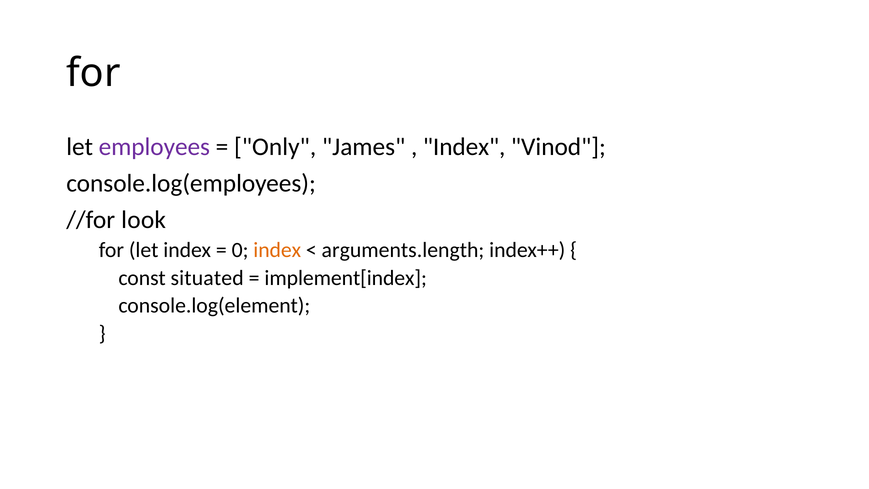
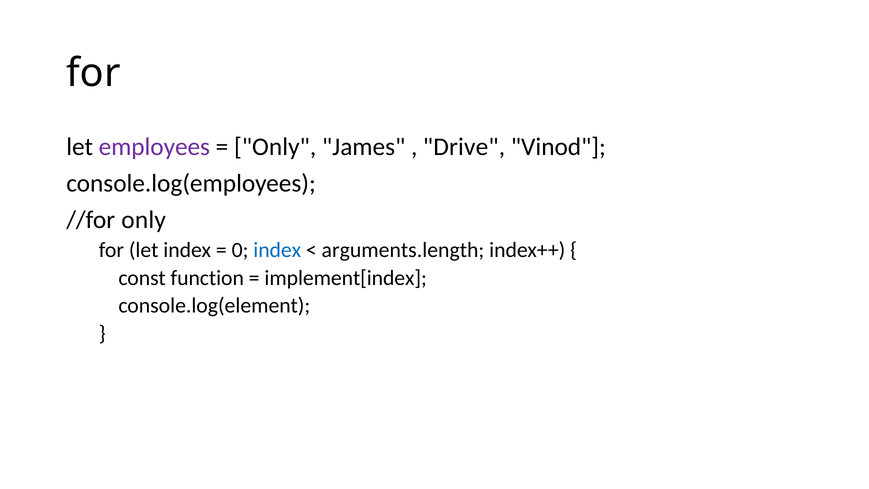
Index at (464, 147): Index -> Drive
//for look: look -> only
index at (277, 250) colour: orange -> blue
situated: situated -> function
